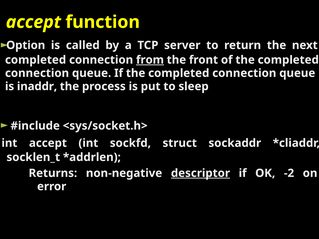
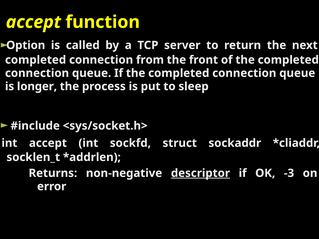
from underline: present -> none
inaddr: inaddr -> longer
-2: -2 -> -3
